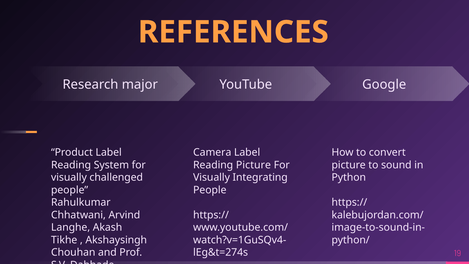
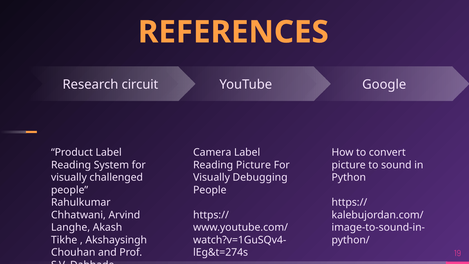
major: major -> circuit
Integrating: Integrating -> Debugging
